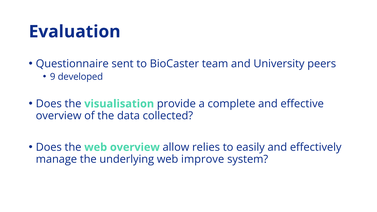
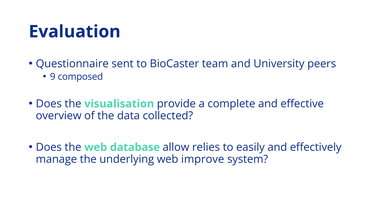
developed: developed -> composed
web overview: overview -> database
